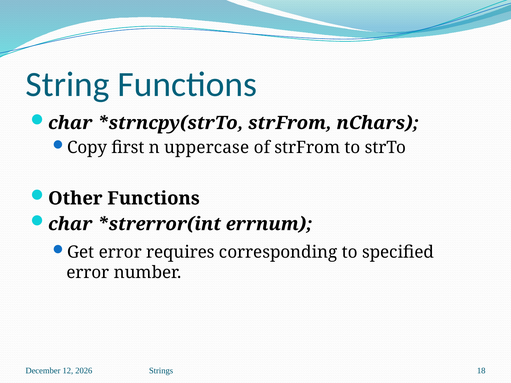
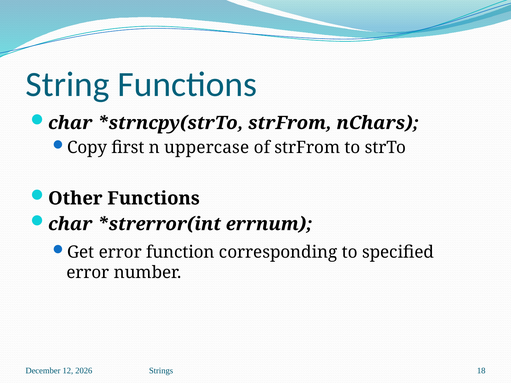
requires: requires -> function
